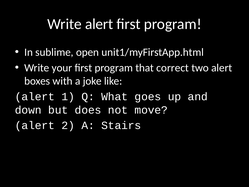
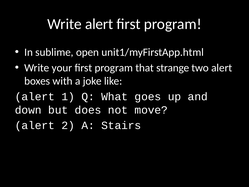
correct: correct -> strange
